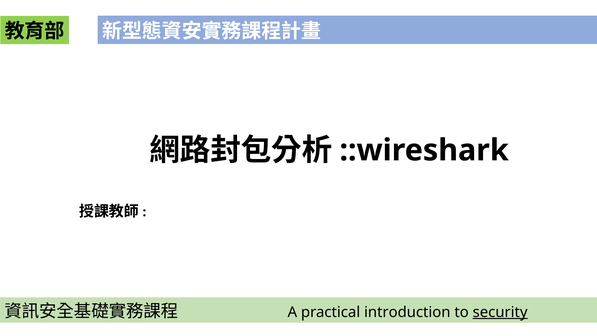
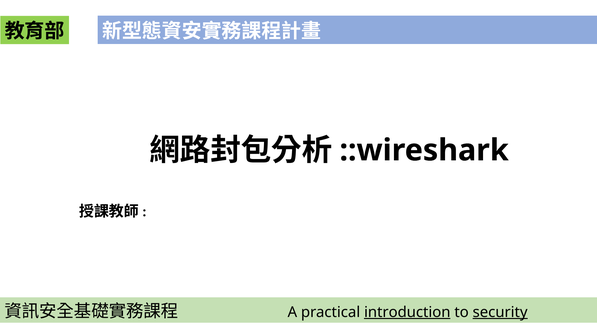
introduction underline: none -> present
